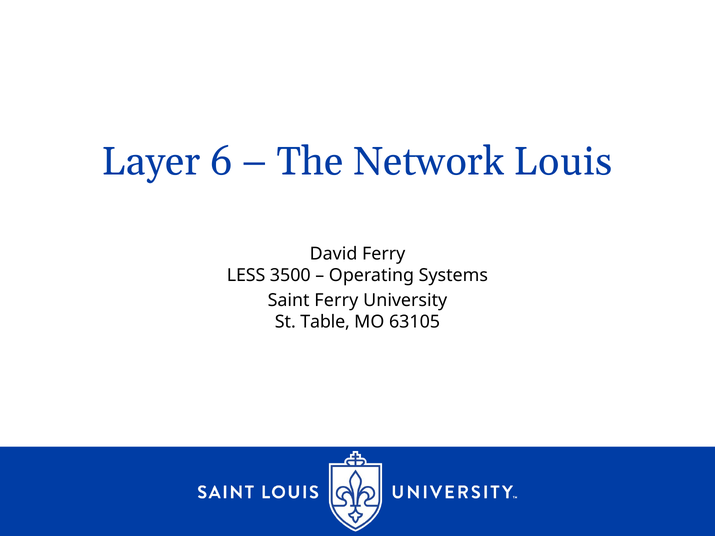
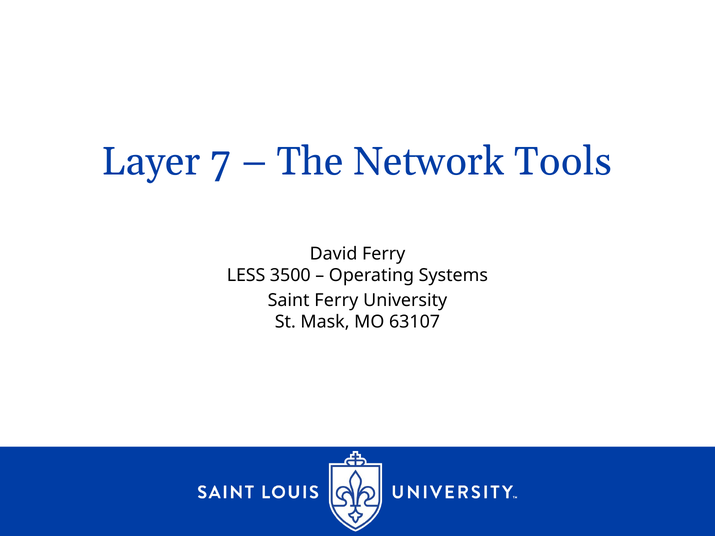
6: 6 -> 7
Louis: Louis -> Tools
Table: Table -> Mask
63105: 63105 -> 63107
